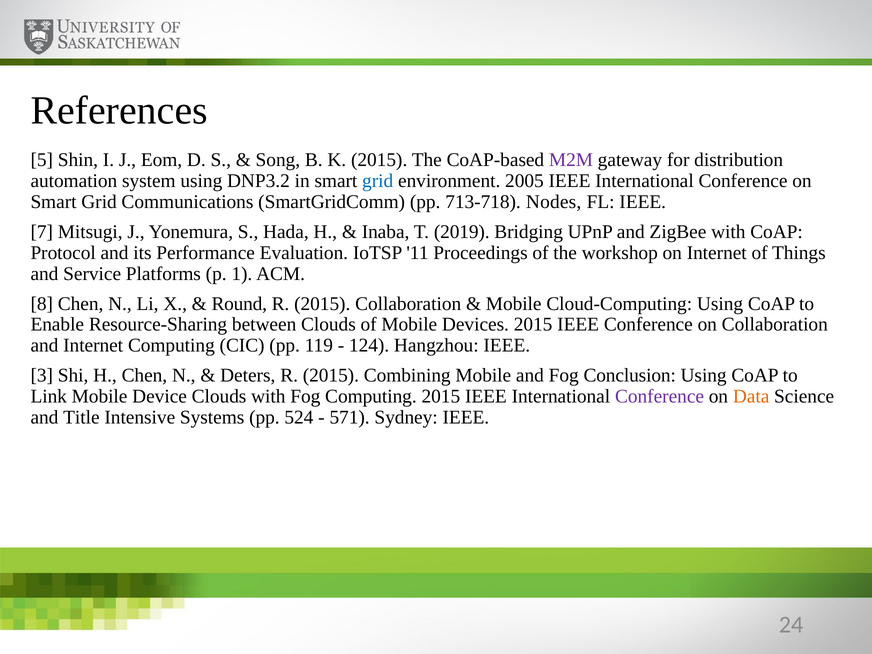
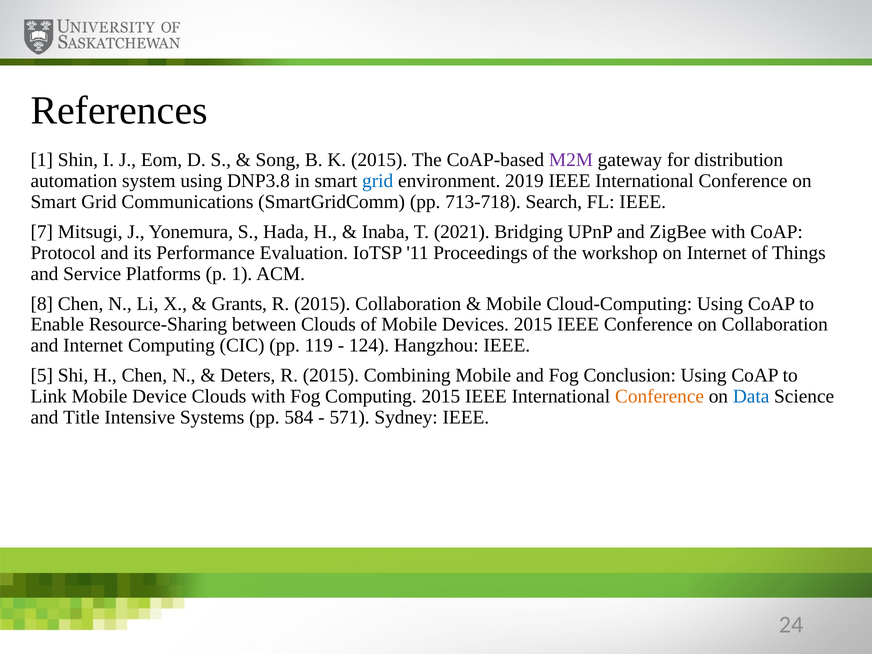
5 at (42, 160): 5 -> 1
DNP3.2: DNP3.2 -> DNP3.8
2005: 2005 -> 2019
Nodes: Nodes -> Search
2019: 2019 -> 2021
Round: Round -> Grants
3: 3 -> 5
Conference at (660, 396) colour: purple -> orange
Data colour: orange -> blue
524: 524 -> 584
